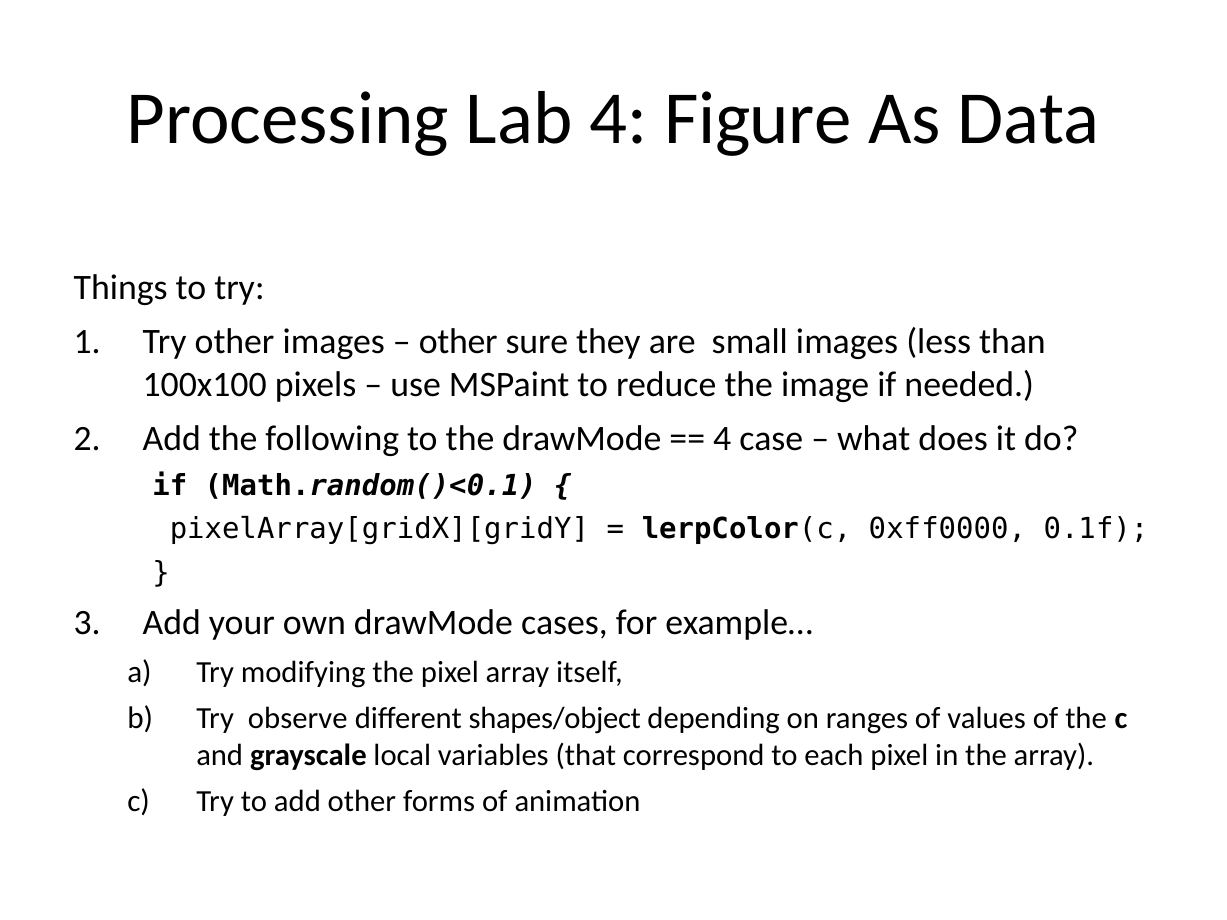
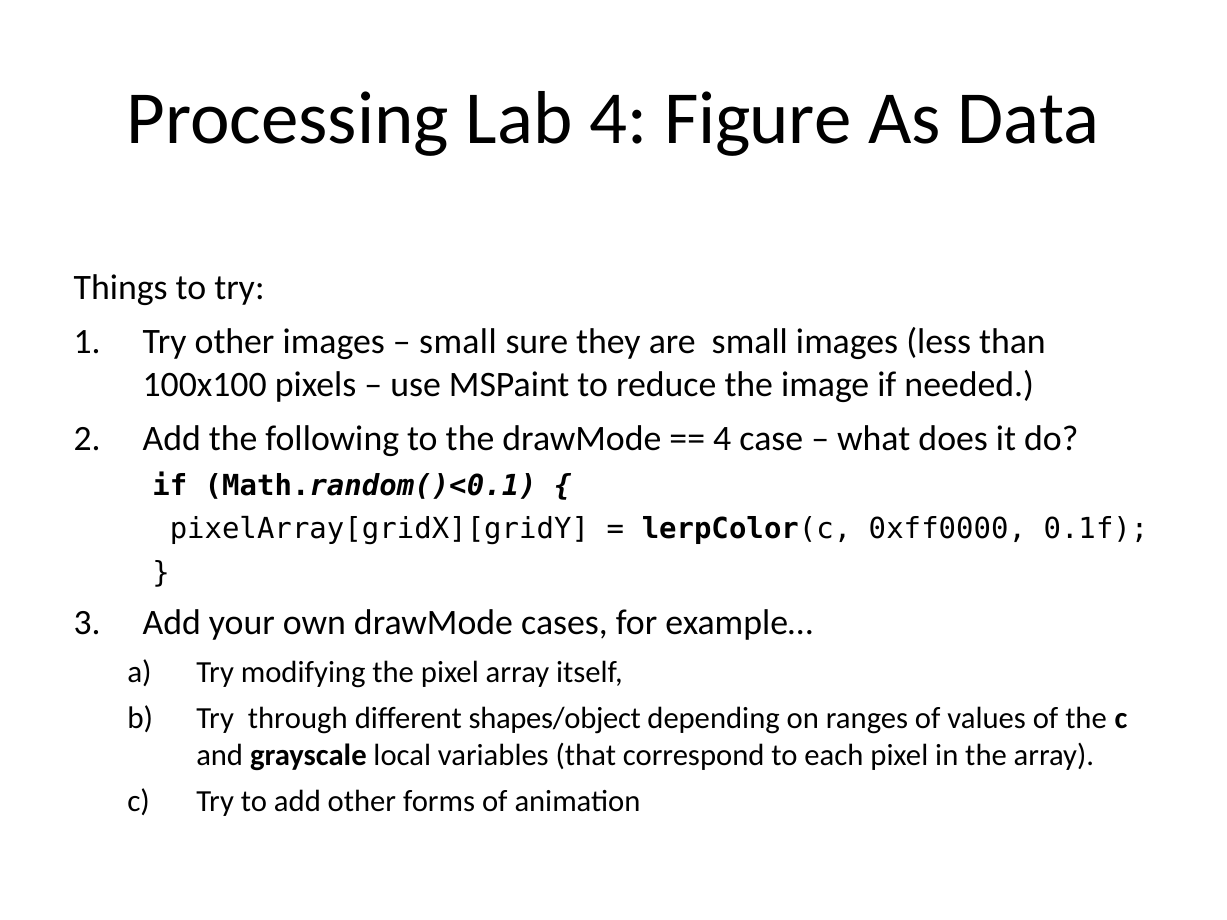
other at (458, 342): other -> small
observe: observe -> through
